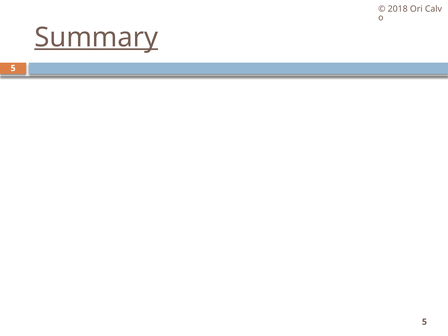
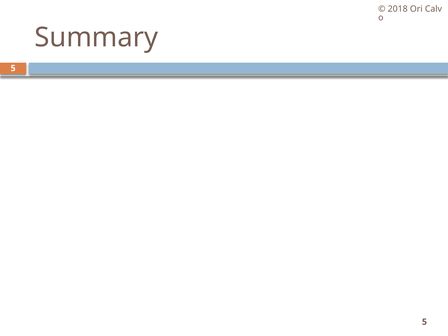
Summary underline: present -> none
